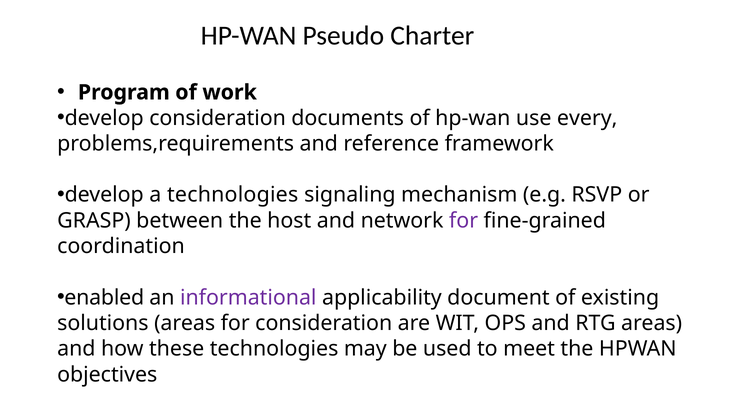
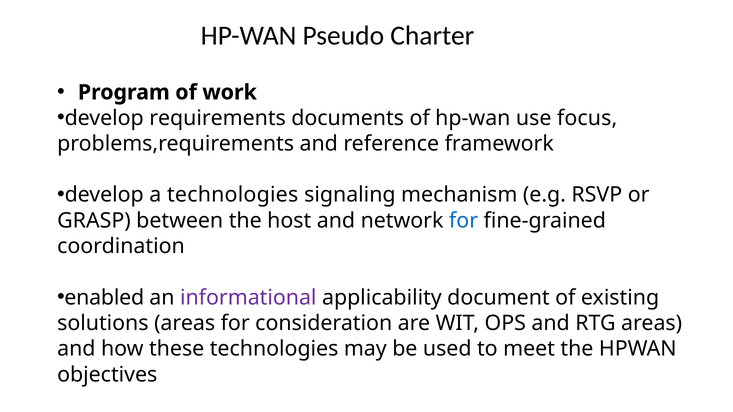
develop consideration: consideration -> requirements
every: every -> focus
for at (464, 221) colour: purple -> blue
